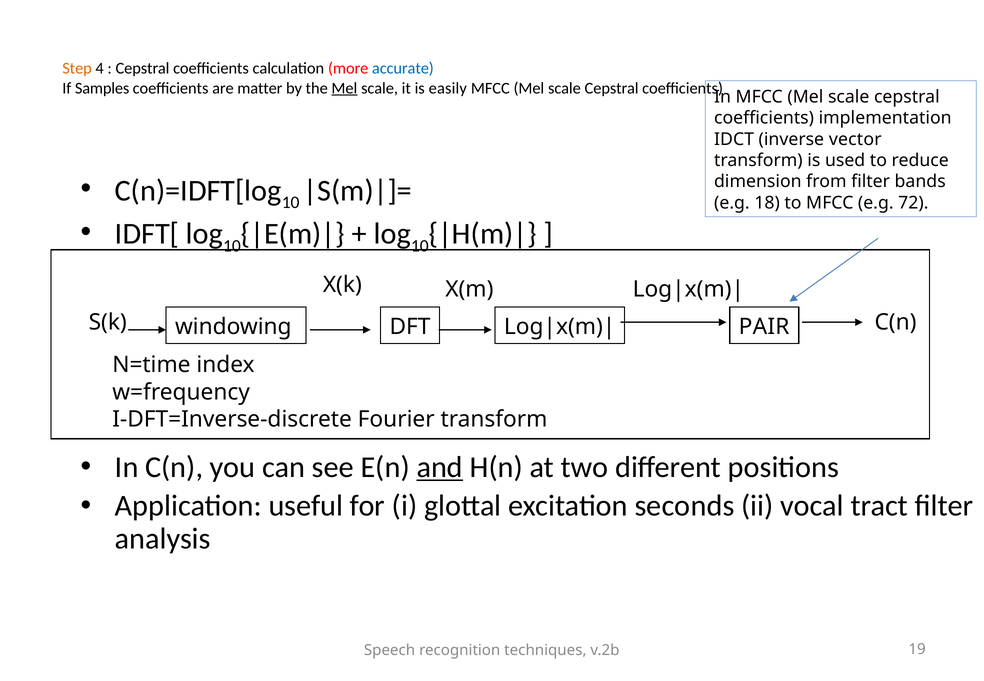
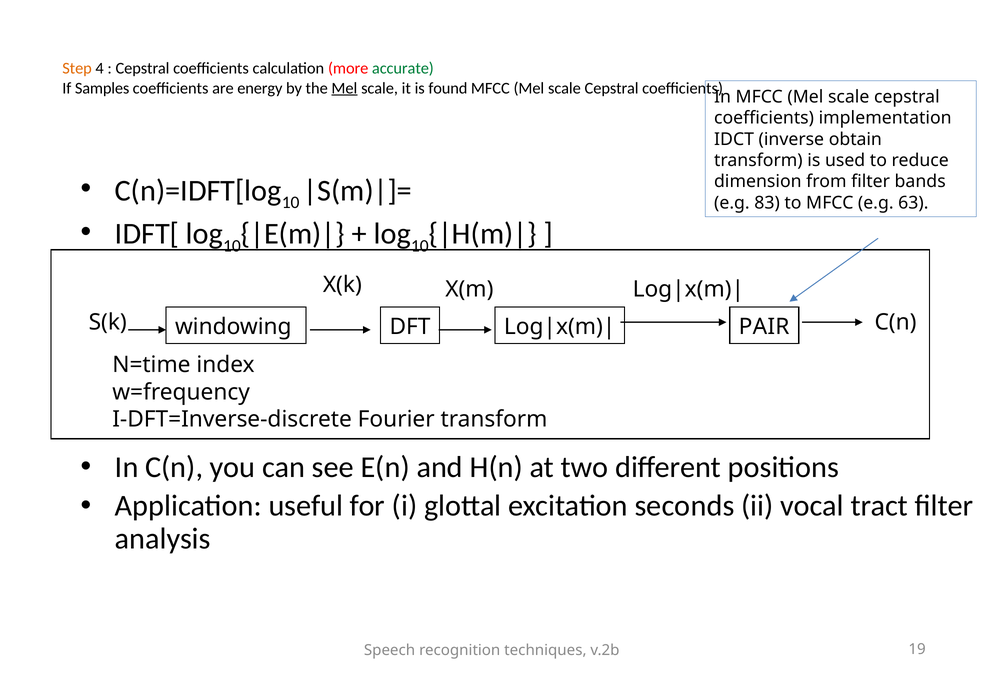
accurate colour: blue -> green
matter: matter -> energy
easily: easily -> found
vector: vector -> obtain
18: 18 -> 83
72: 72 -> 63
and underline: present -> none
